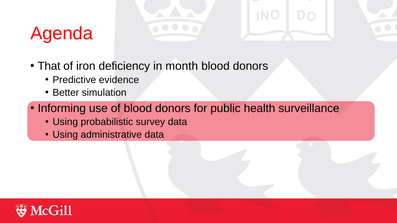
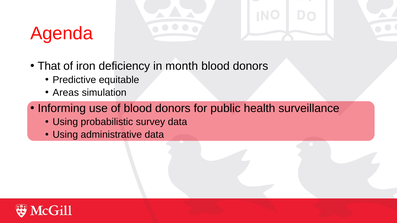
evidence: evidence -> equitable
Better: Better -> Areas
